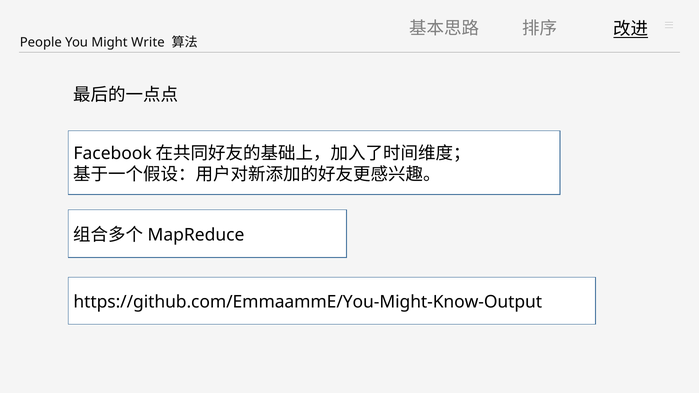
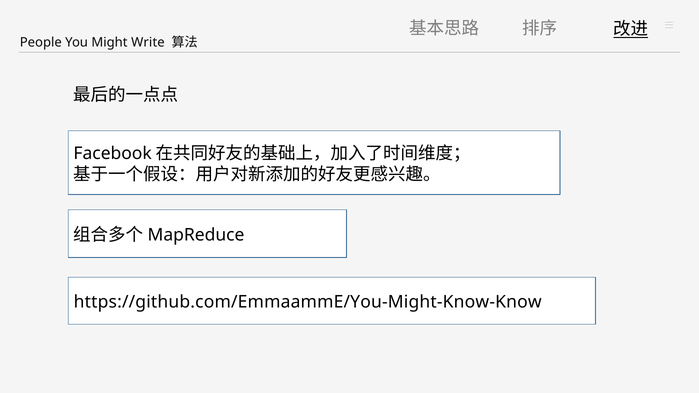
https://github.com/EmmaammE/You-Might-Know-Output: https://github.com/EmmaammE/You-Might-Know-Output -> https://github.com/EmmaammE/You-Might-Know-Know
